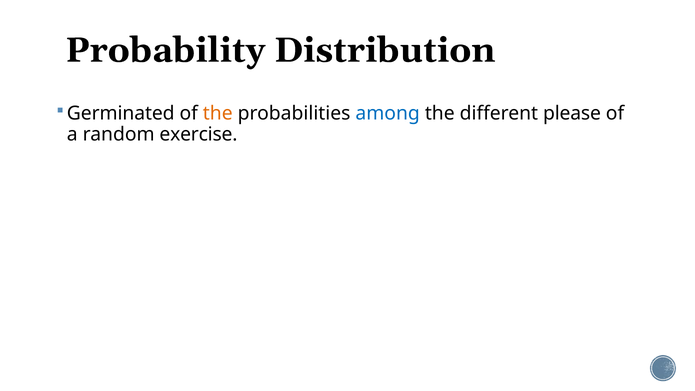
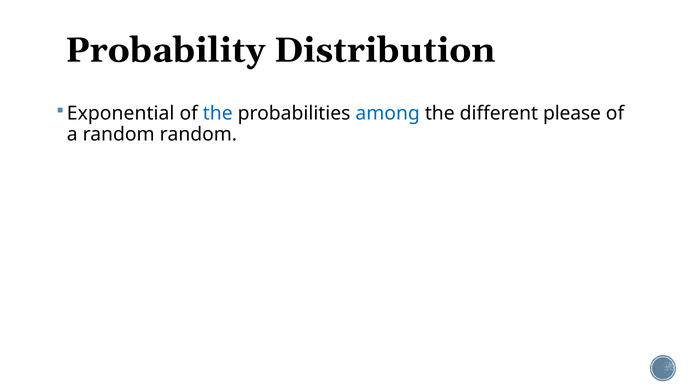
Germinated: Germinated -> Exponential
the at (218, 113) colour: orange -> blue
random exercise: exercise -> random
